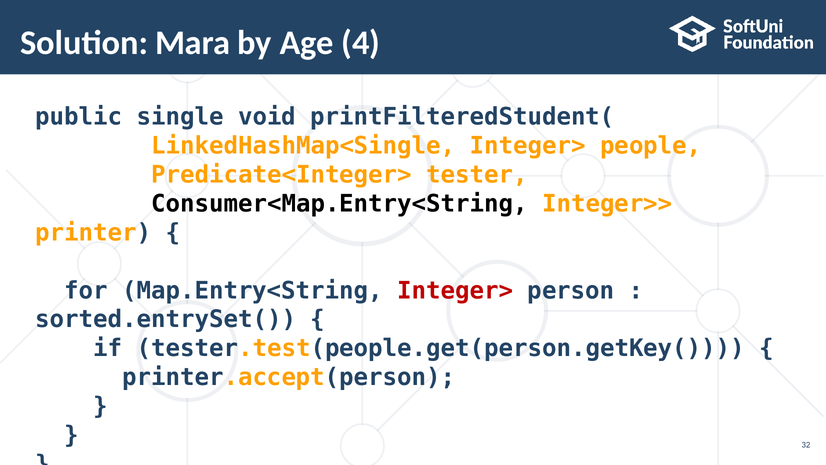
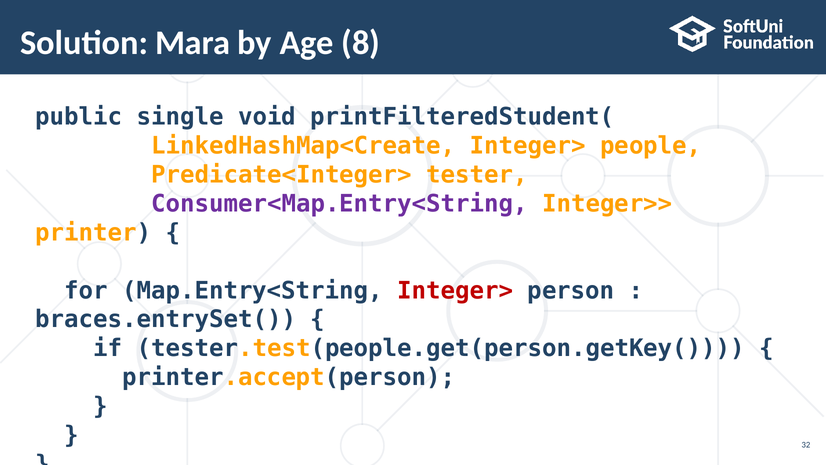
4: 4 -> 8
LinkedHashMap<Single: LinkedHashMap<Single -> LinkedHashMap<Create
Consumer<Map.Entry<String colour: black -> purple
sorted.entrySet(: sorted.entrySet( -> braces.entrySet(
